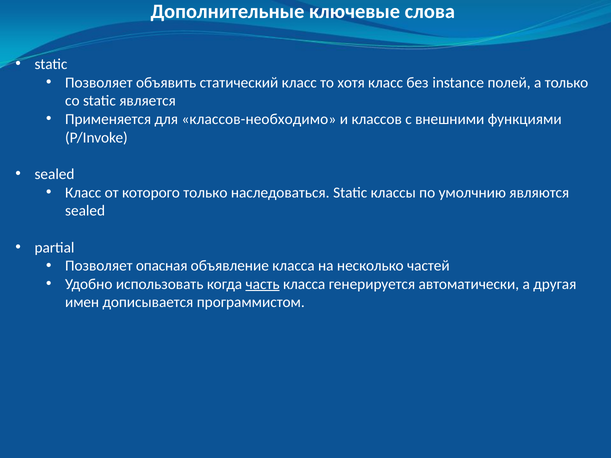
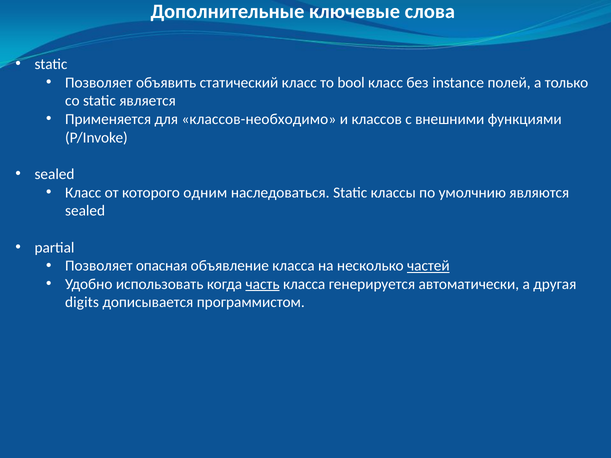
хотя: хотя -> bool
которого только: только -> одним
частей underline: none -> present
имен: имен -> digits
